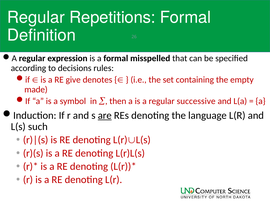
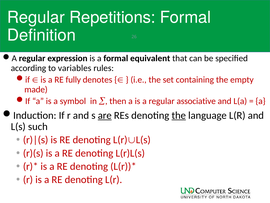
misspelled: misspelled -> equivalent
decisions: decisions -> variables
give: give -> fully
successive: successive -> associative
the at (179, 115) underline: none -> present
